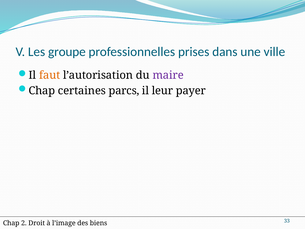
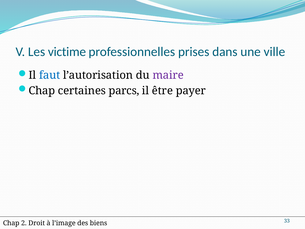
groupe: groupe -> victime
faut colour: orange -> blue
leur: leur -> être
